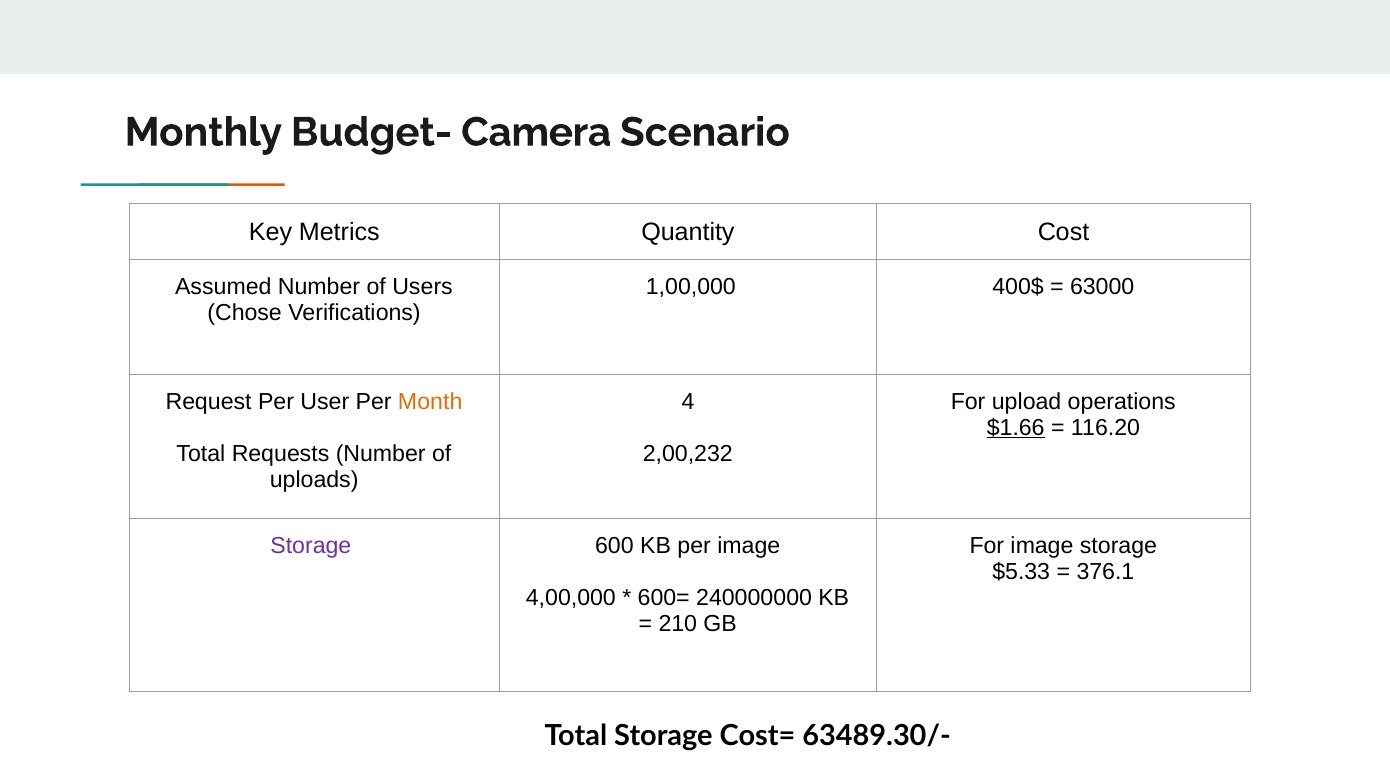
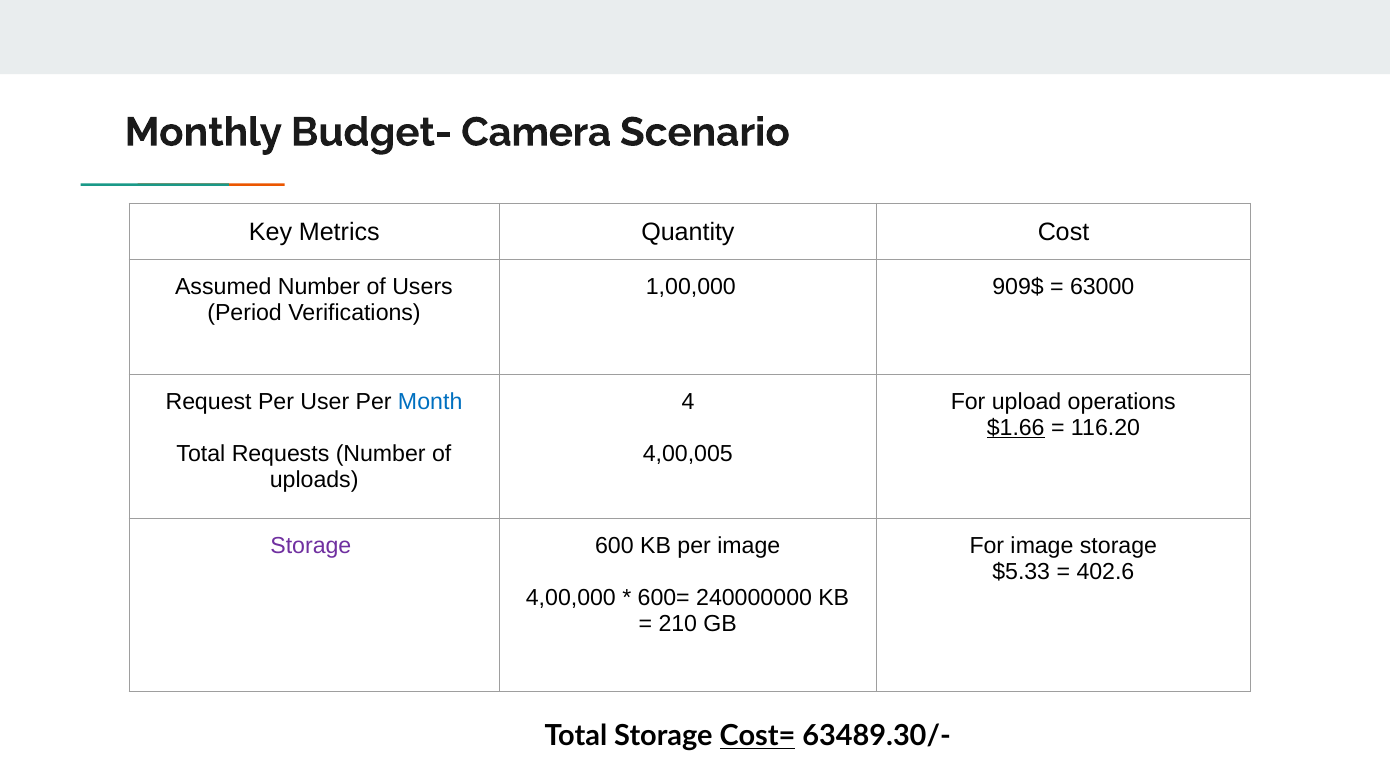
400$: 400$ -> 909$
Chose: Chose -> Period
Month colour: orange -> blue
2,00,232: 2,00,232 -> 4,00,005
376.1: 376.1 -> 402.6
Cost= underline: none -> present
